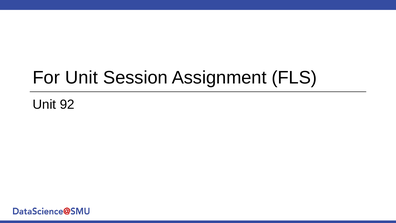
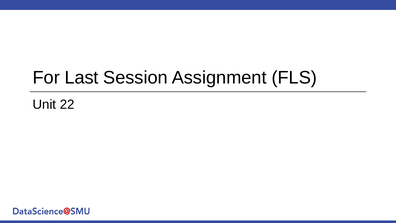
For Unit: Unit -> Last
92: 92 -> 22
